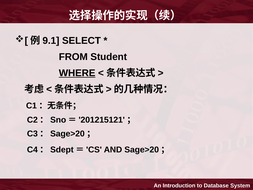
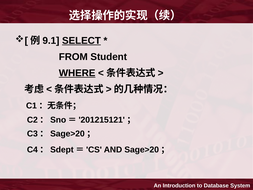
SELECT underline: none -> present
